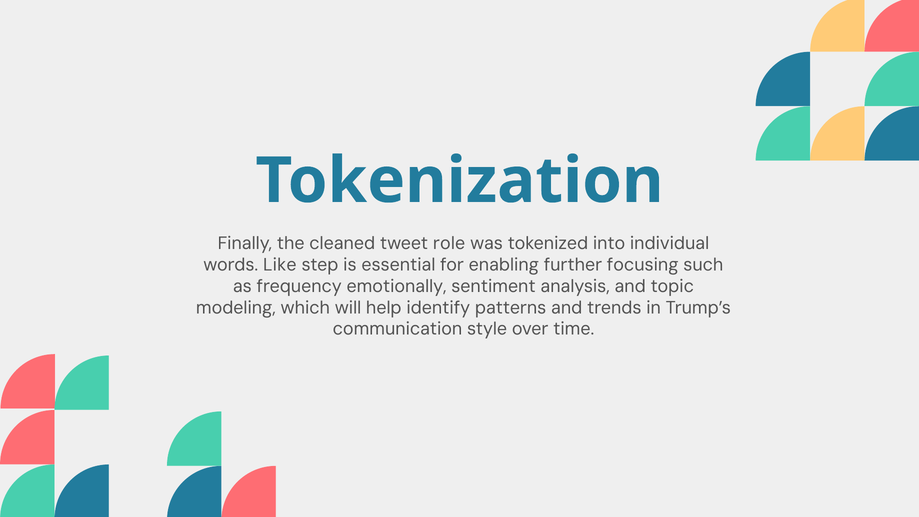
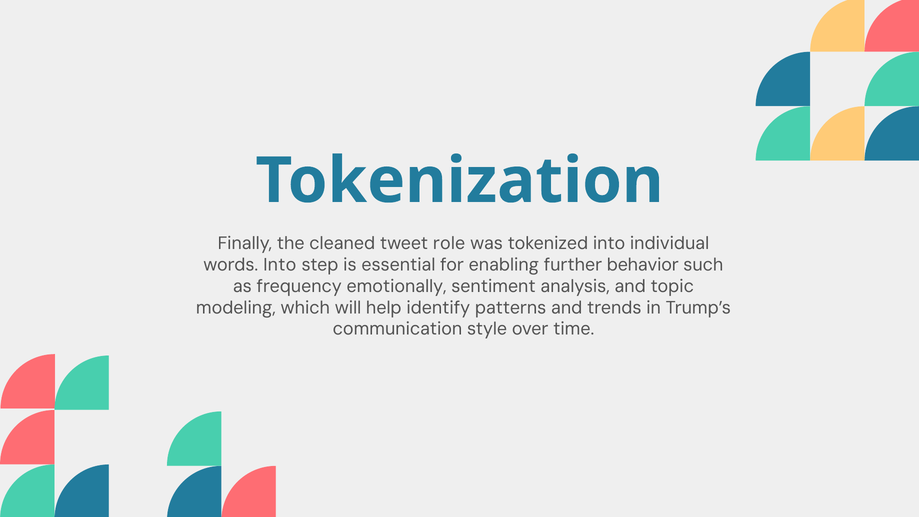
words Like: Like -> Into
focusing: focusing -> behavior
